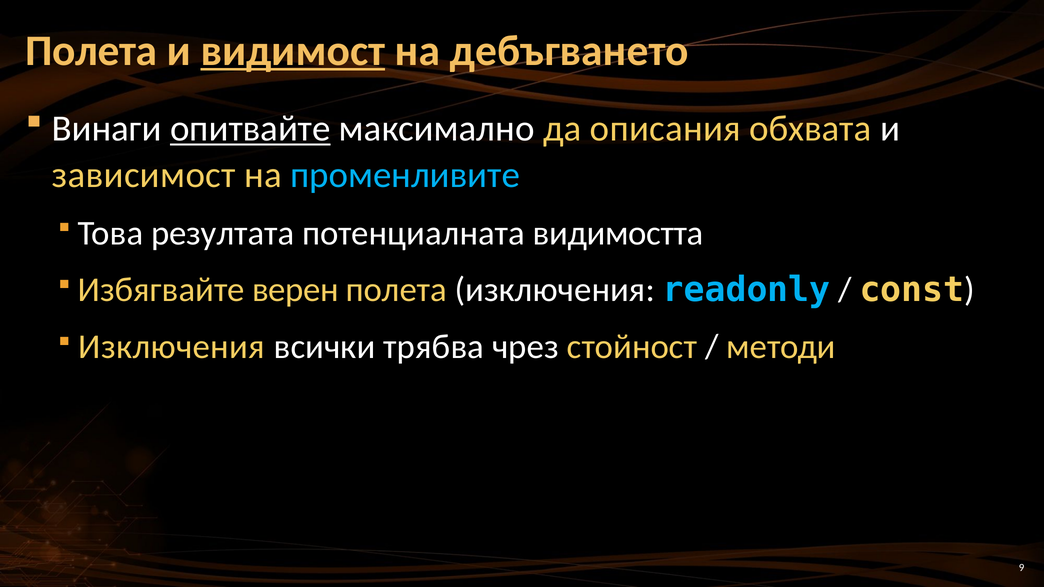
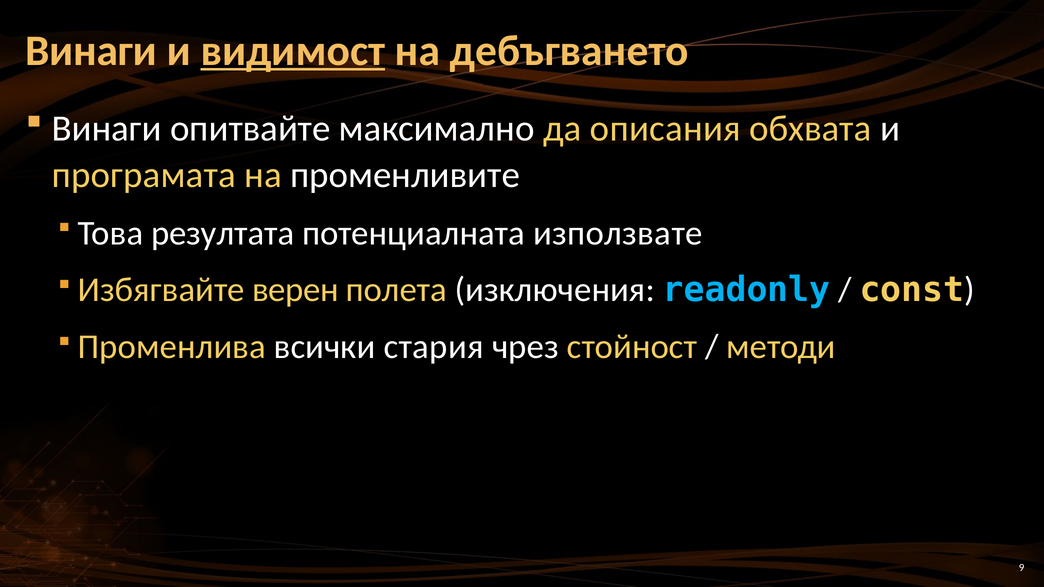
Полета at (91, 51): Полета -> Винаги
опитвайте underline: present -> none
зависимост: зависимост -> програмата
променливите colour: light blue -> white
видимостта: видимостта -> използвате
Изключения at (172, 347): Изключения -> Променлива
трябва: трябва -> стария
